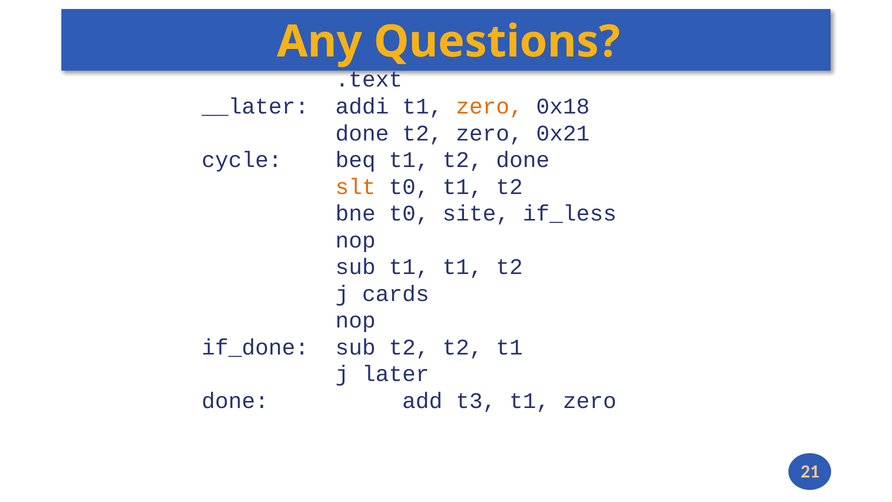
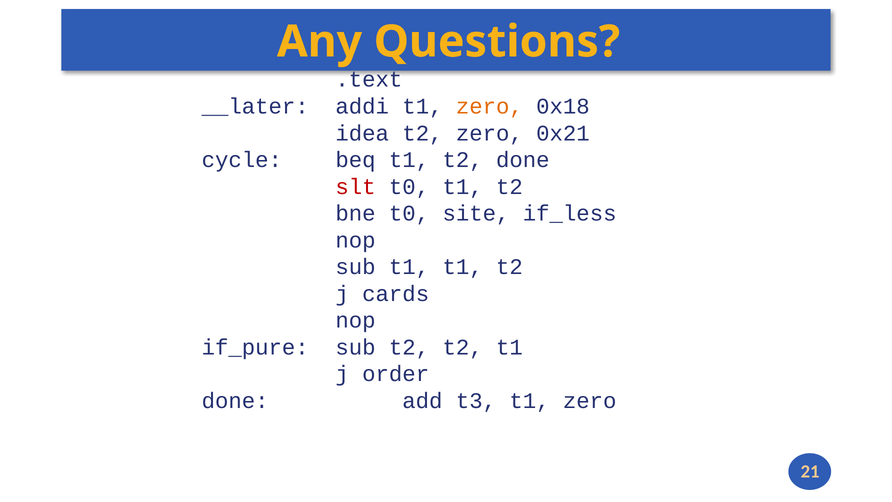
done at (362, 133): done -> idea
slt colour: orange -> red
if_done: if_done -> if_pure
later: later -> order
